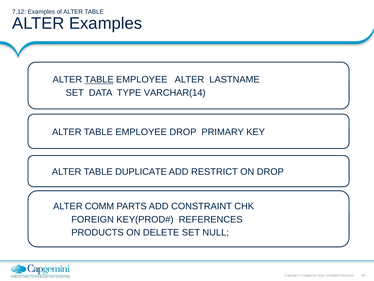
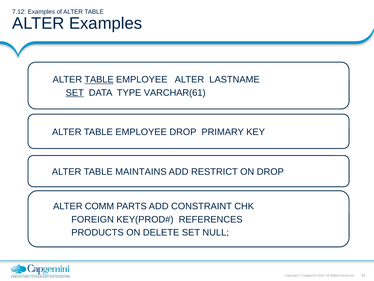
SET at (75, 93) underline: none -> present
VARCHAR(14: VARCHAR(14 -> VARCHAR(61
DUPLICATE: DUPLICATE -> MAINTAINS
